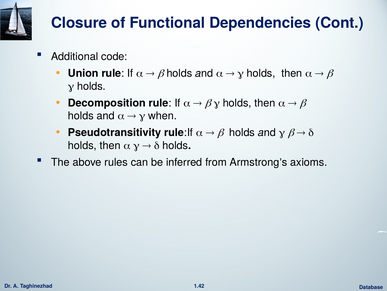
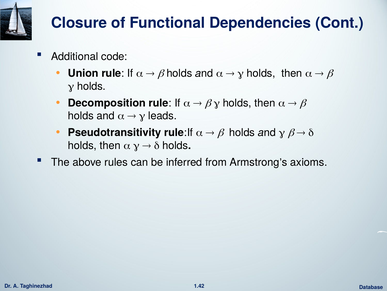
when: when -> leads
